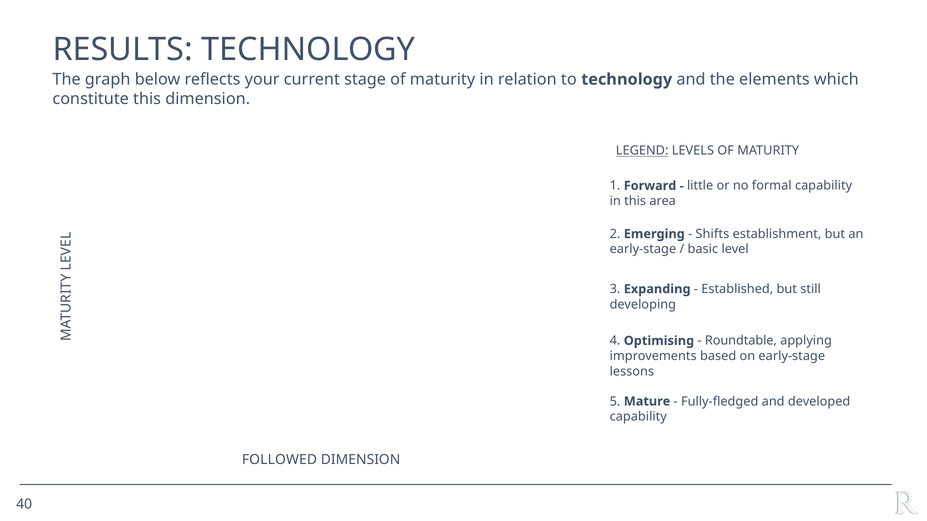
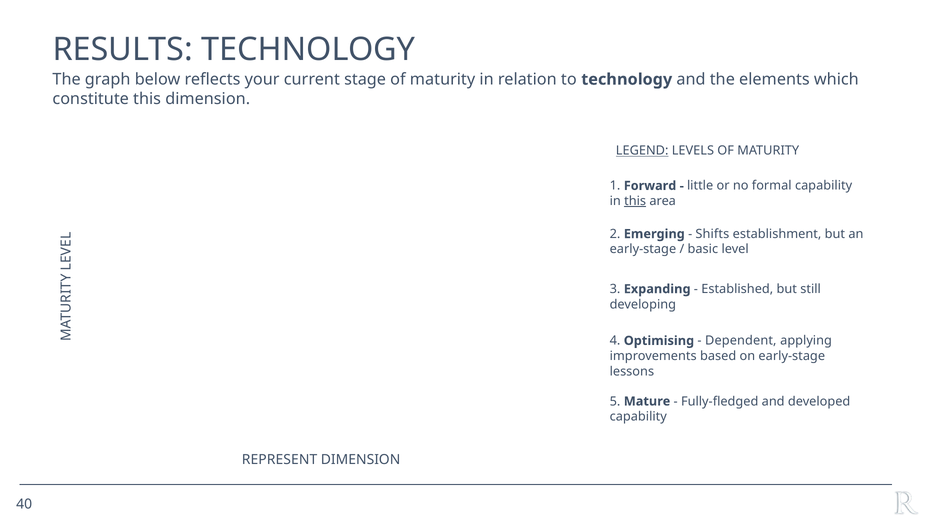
this at (635, 201) underline: none -> present
Roundtable: Roundtable -> Dependent
FOLLOWED: FOLLOWED -> REPRESENT
